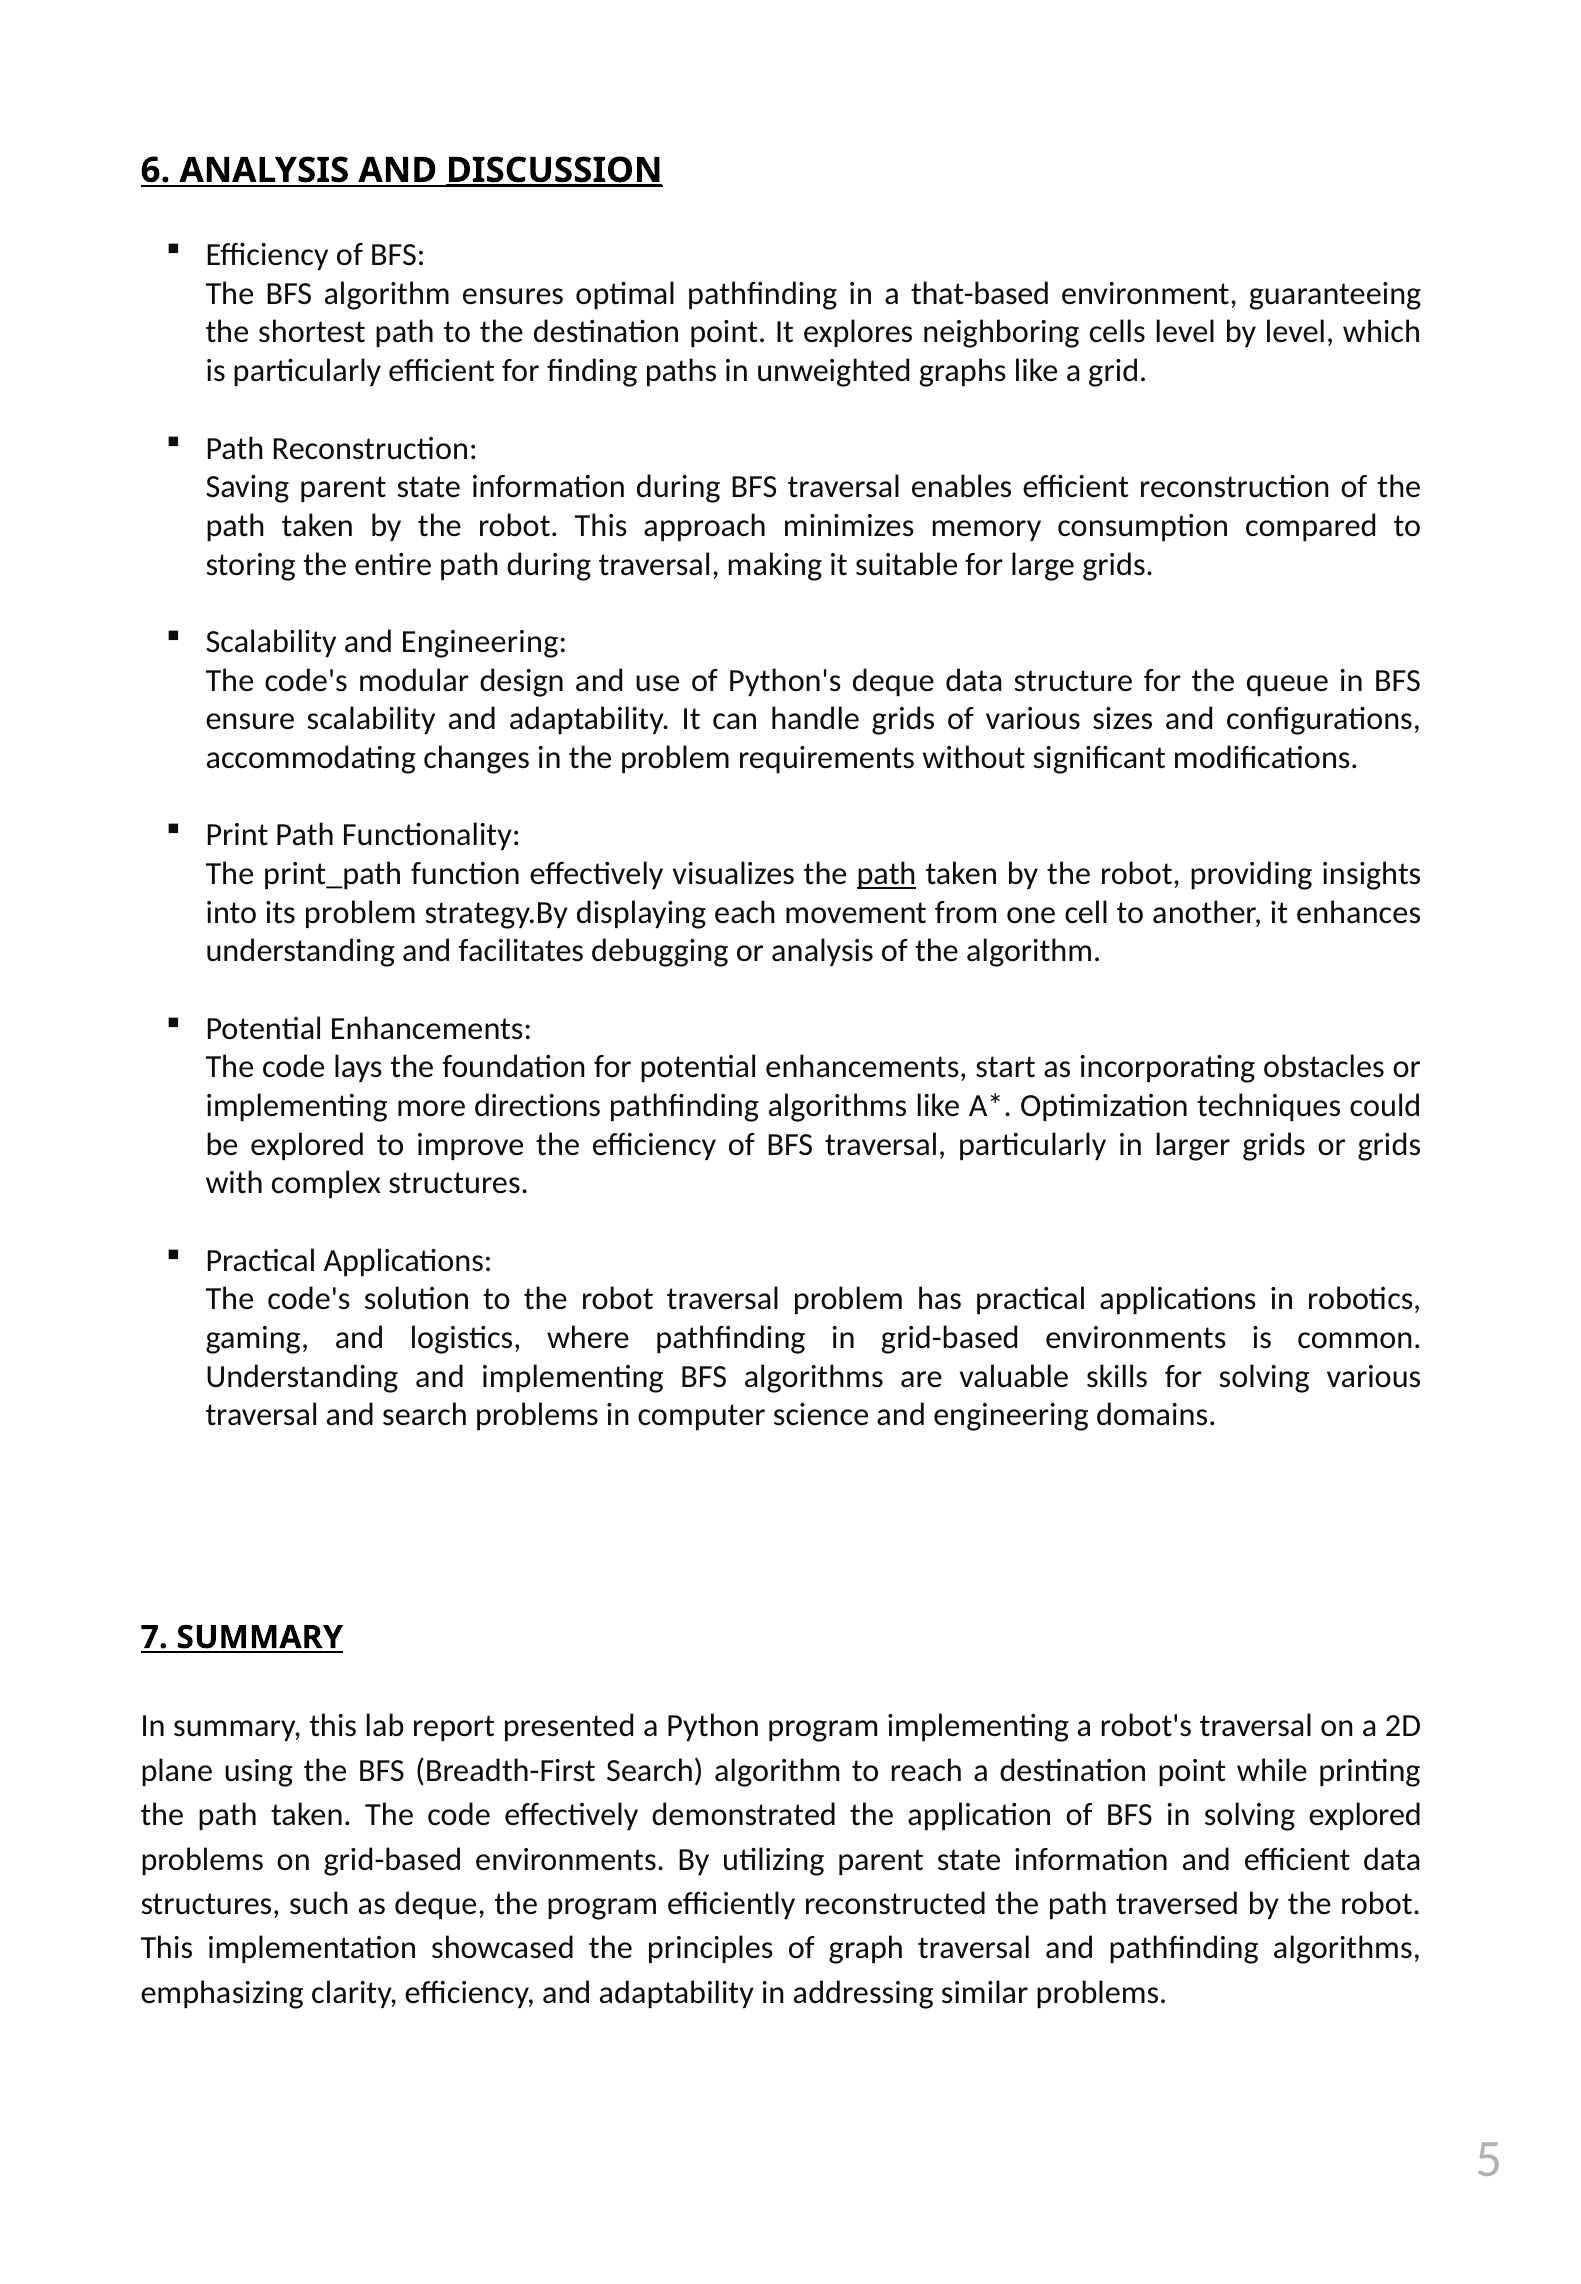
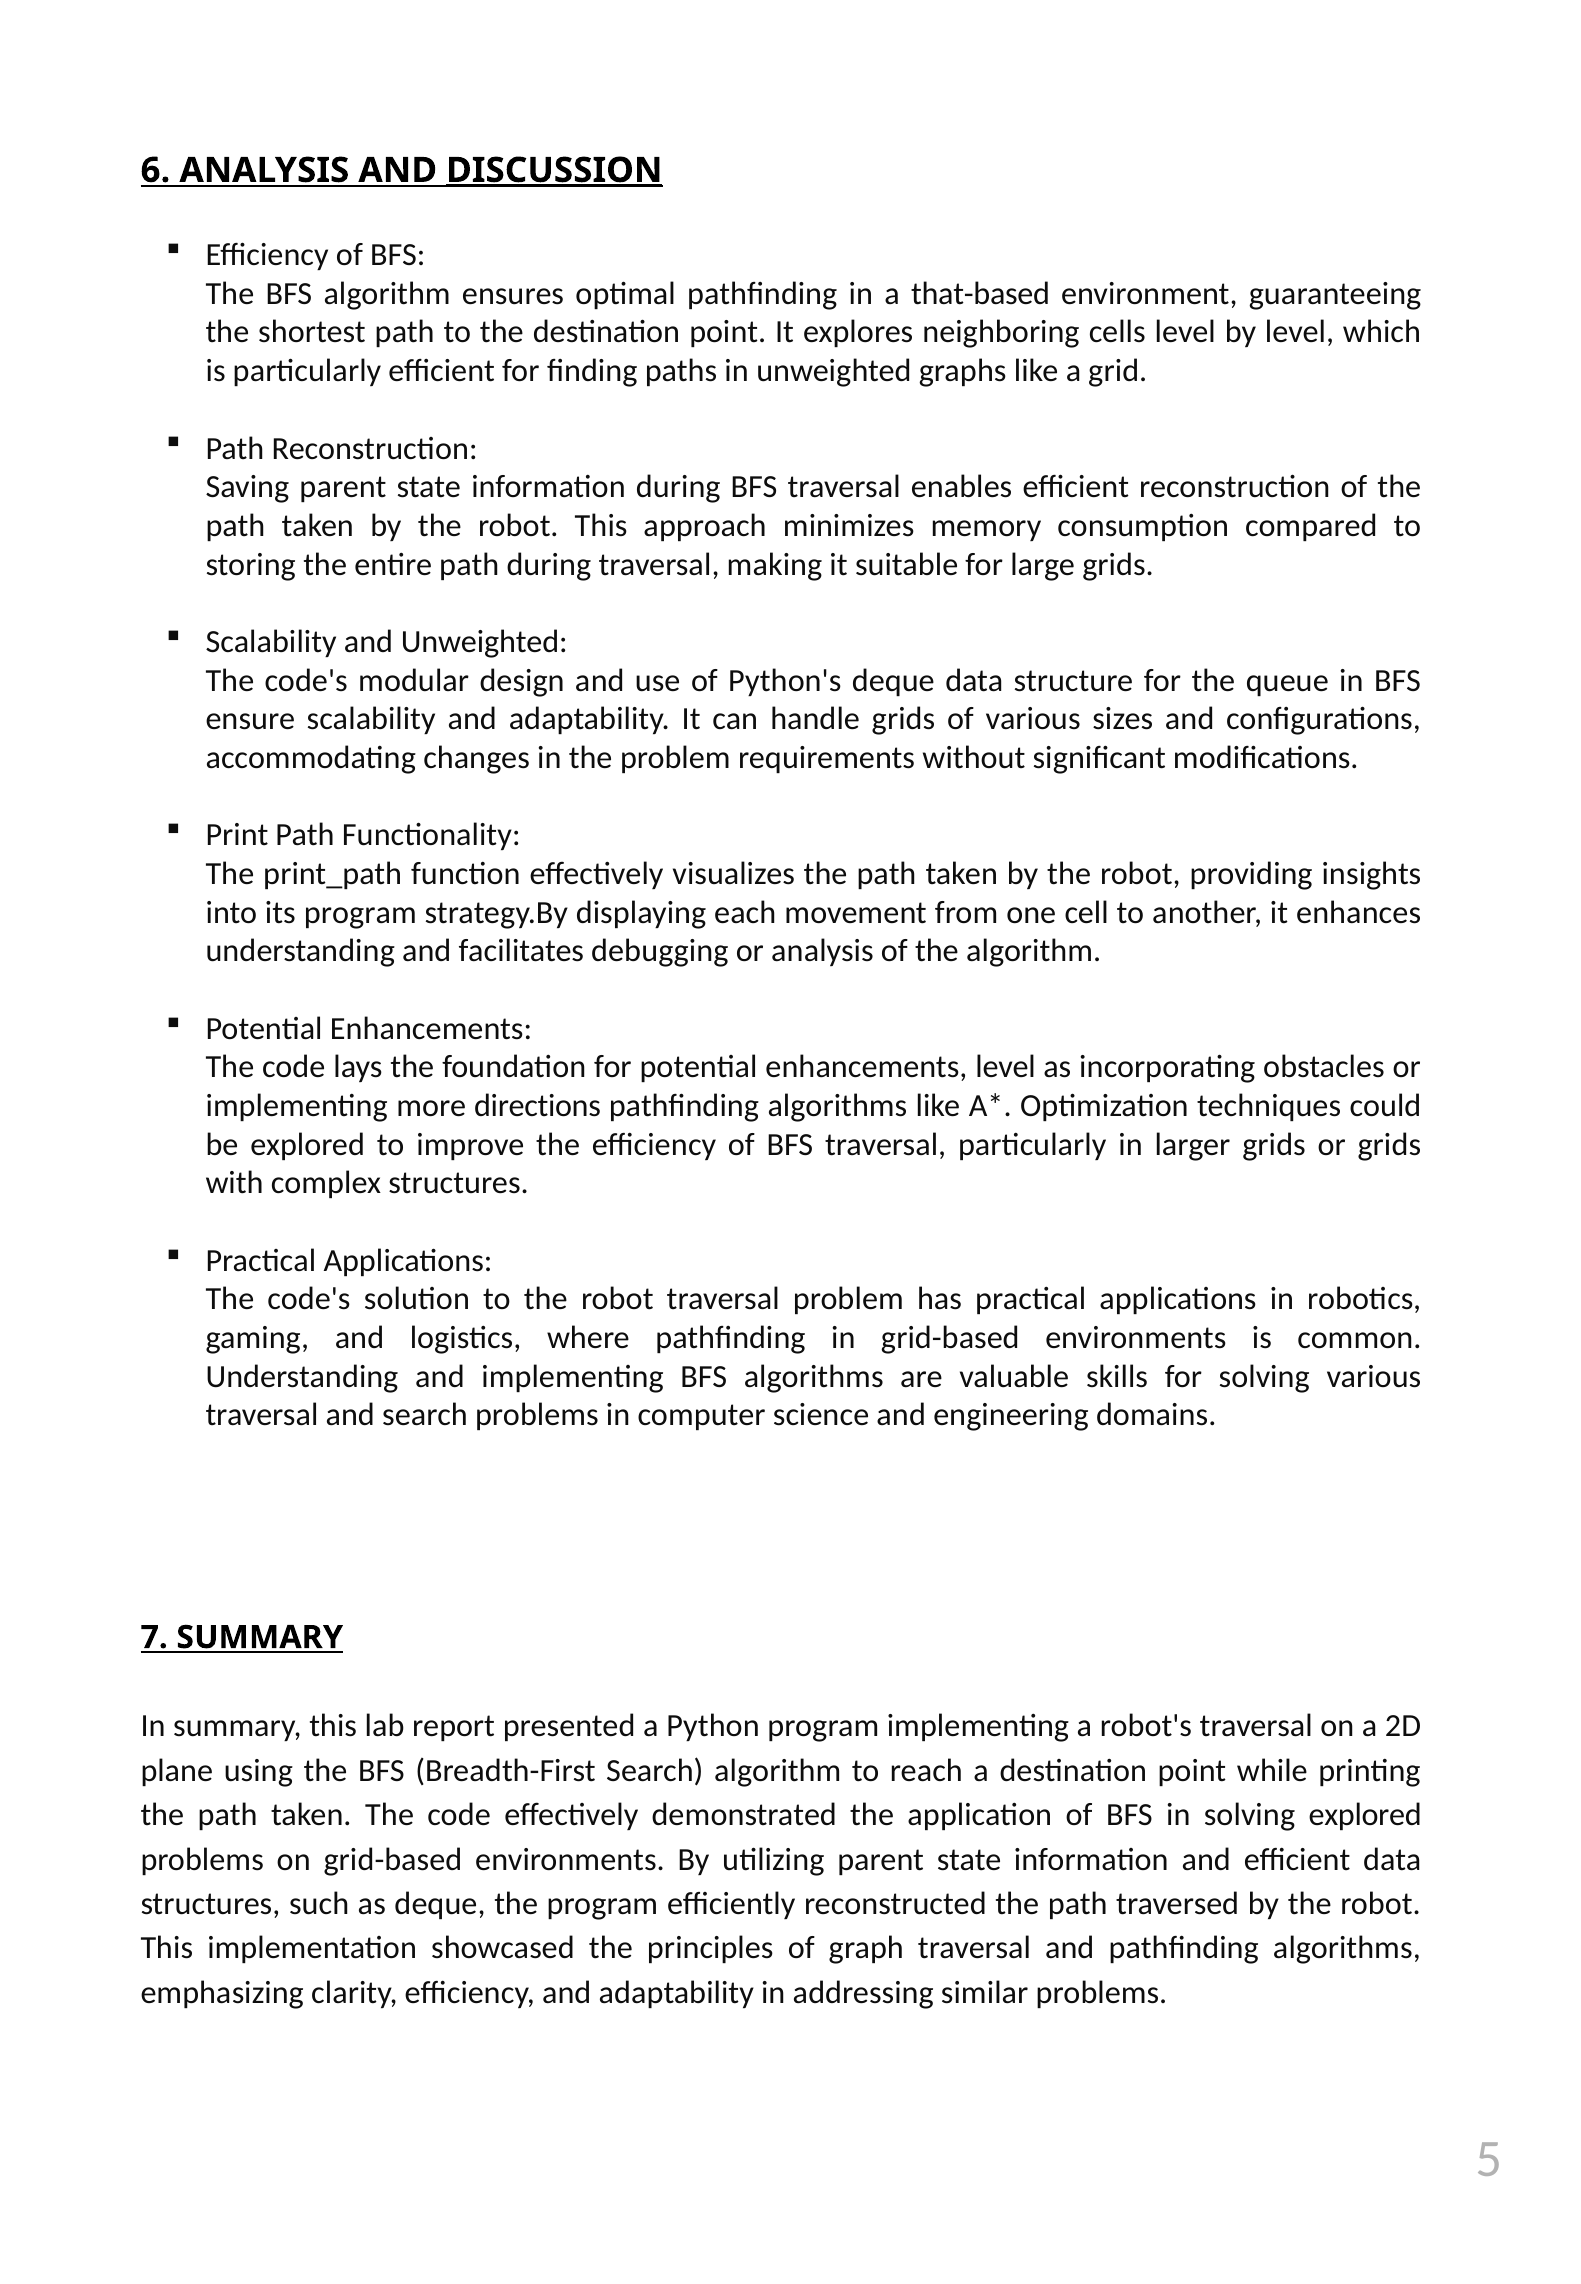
Scalability and Engineering: Engineering -> Unweighted
path at (886, 874) underline: present -> none
its problem: problem -> program
enhancements start: start -> level
